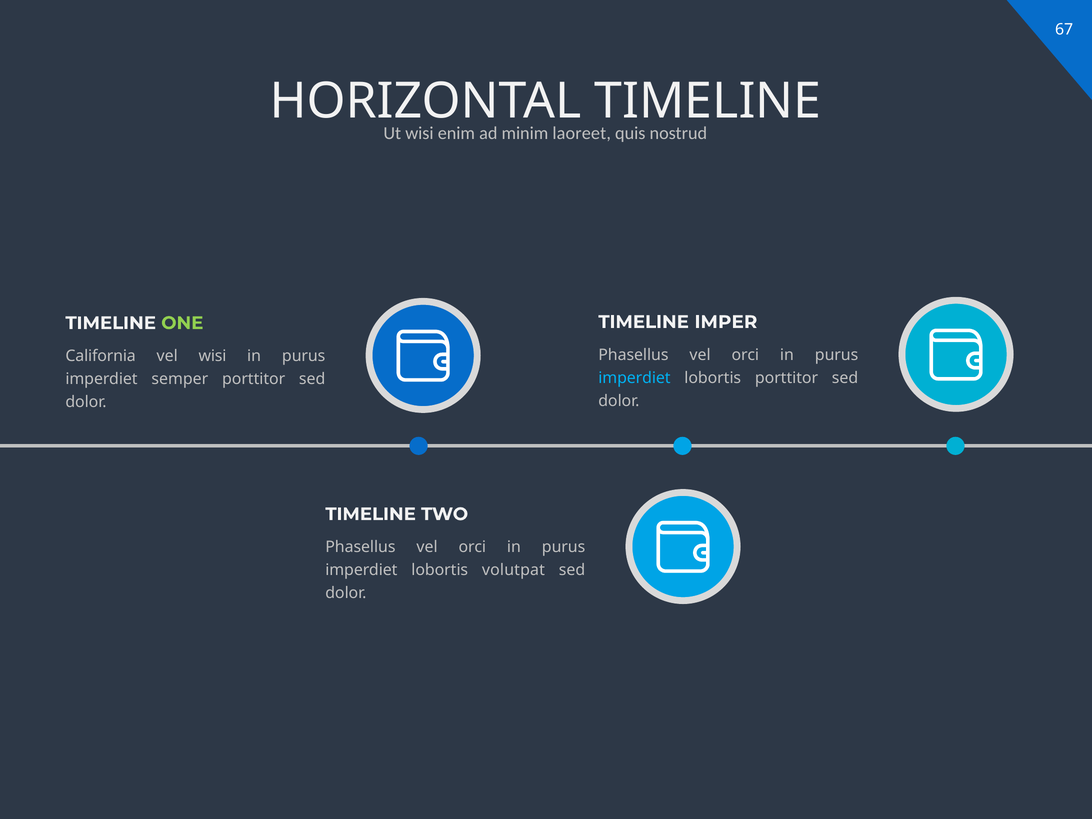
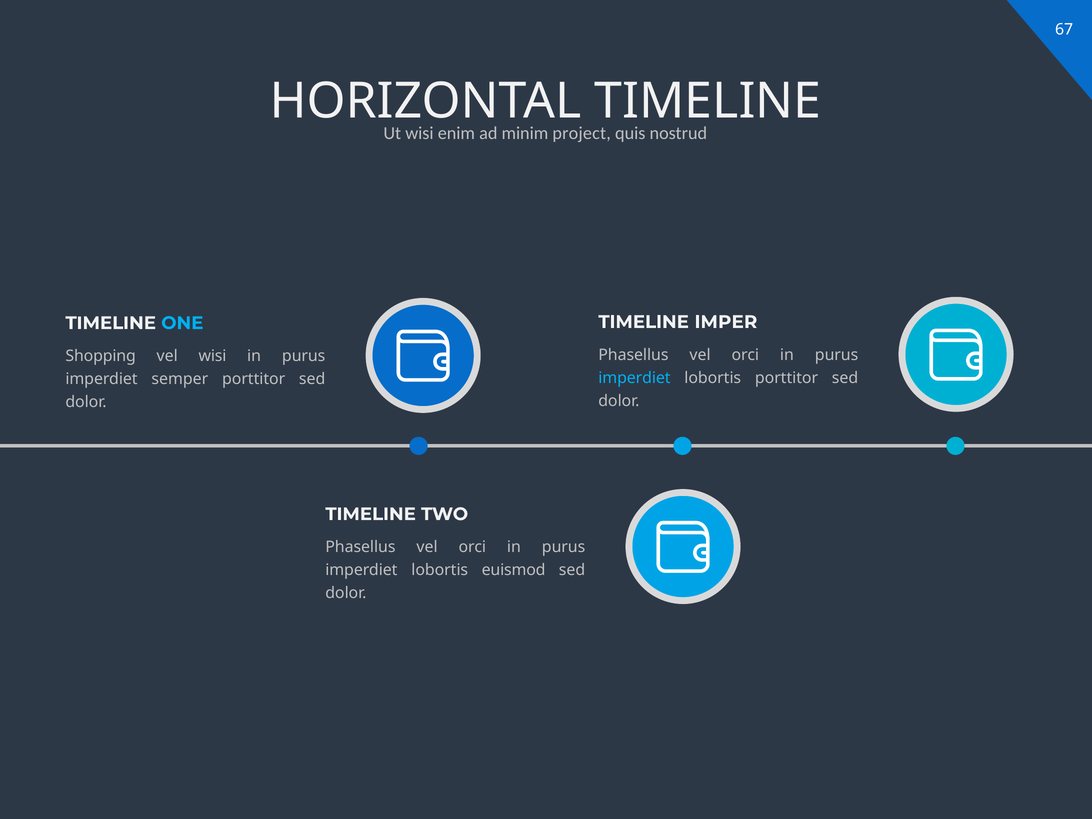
laoreet: laoreet -> project
ONE colour: light green -> light blue
California: California -> Shopping
volutpat: volutpat -> euismod
